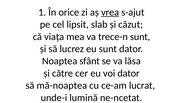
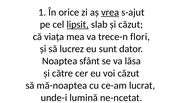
lipsit underline: none -> present
trece-n sunt: sunt -> flori
voi dator: dator -> căzut
